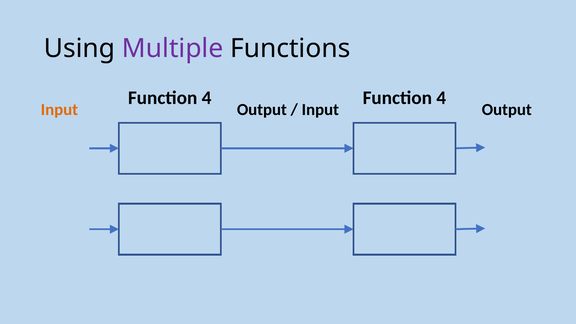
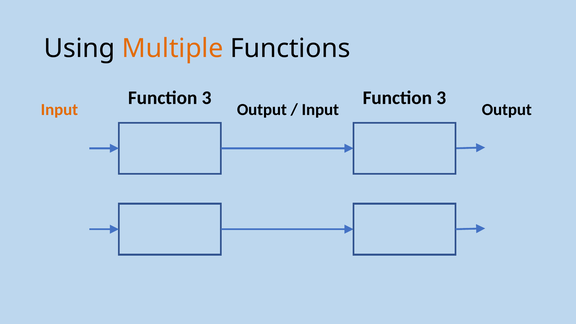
Multiple colour: purple -> orange
4 at (441, 98): 4 -> 3
4 at (207, 98): 4 -> 3
